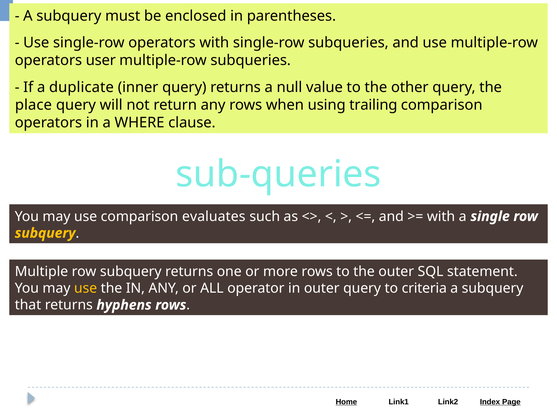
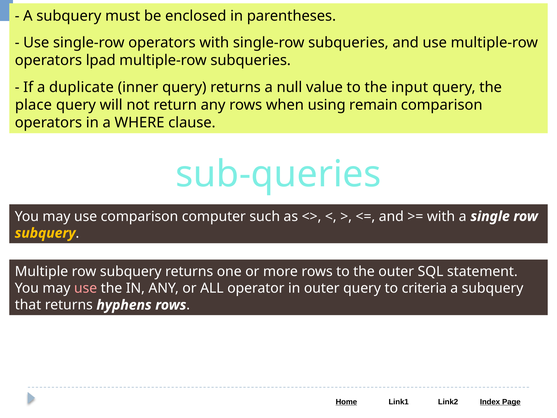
user: user -> lpad
other: other -> input
trailing: trailing -> remain
evaluates: evaluates -> computer
use at (86, 288) colour: yellow -> pink
